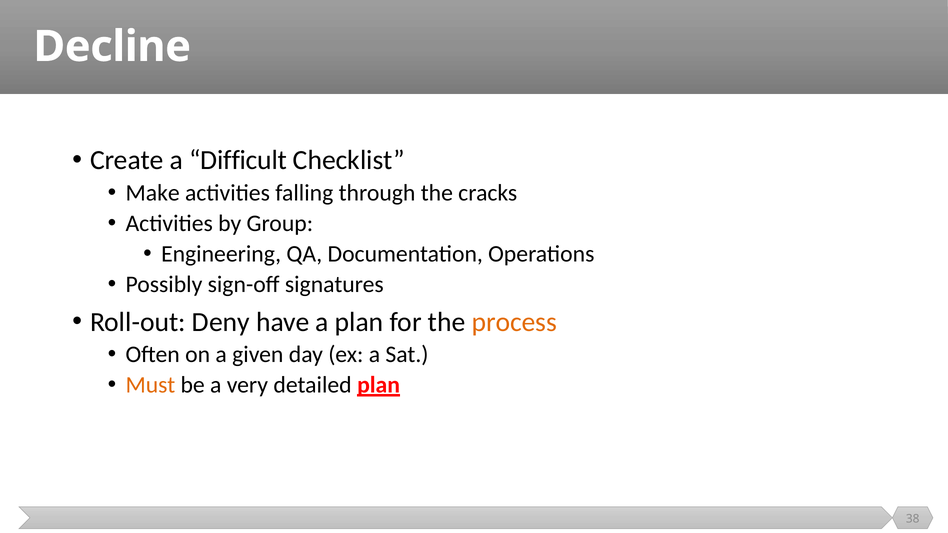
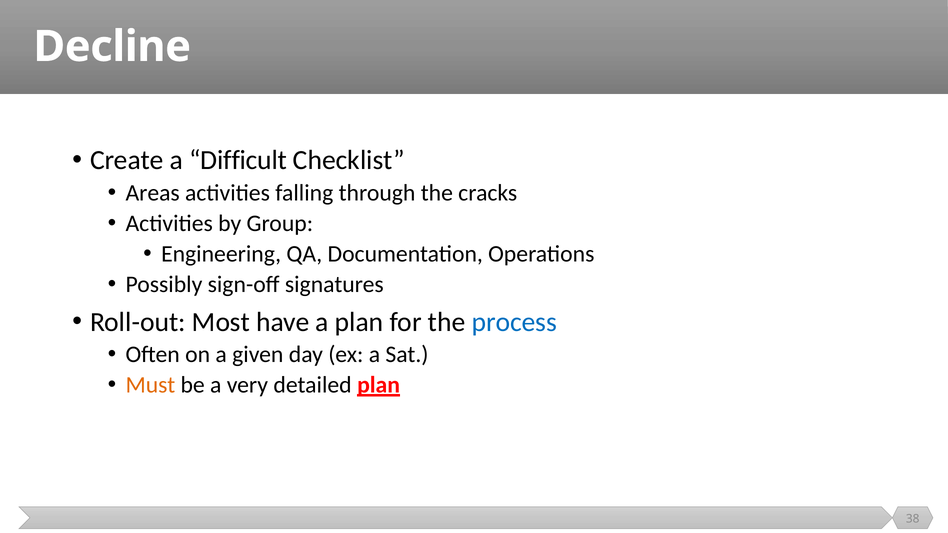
Make: Make -> Areas
Deny: Deny -> Most
process colour: orange -> blue
